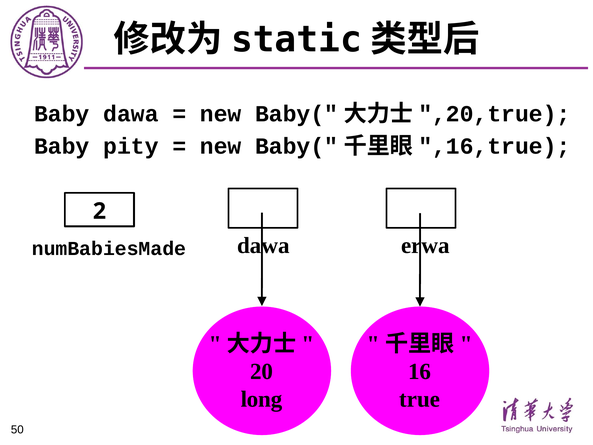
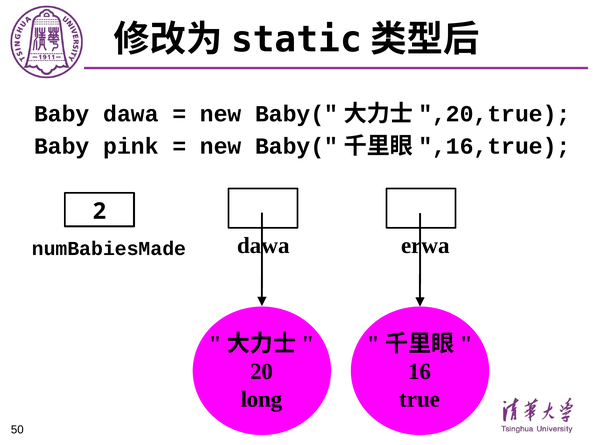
pity: pity -> pink
